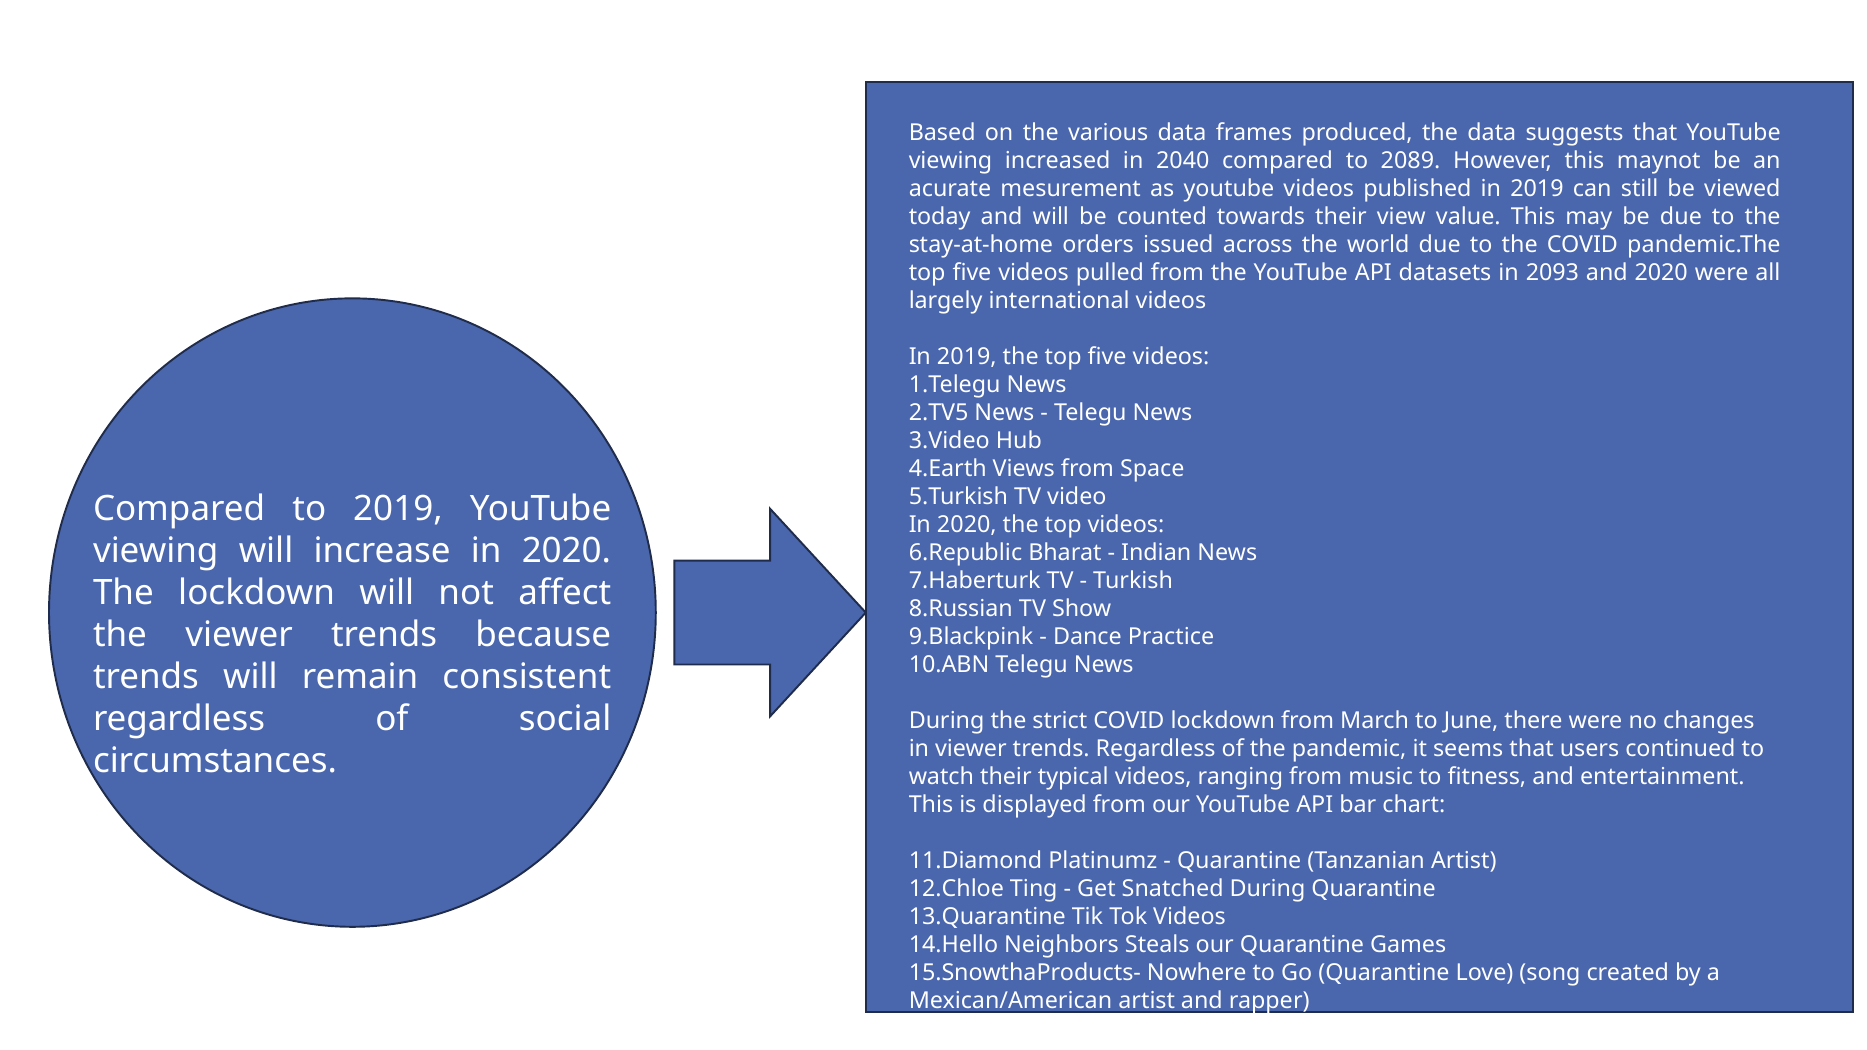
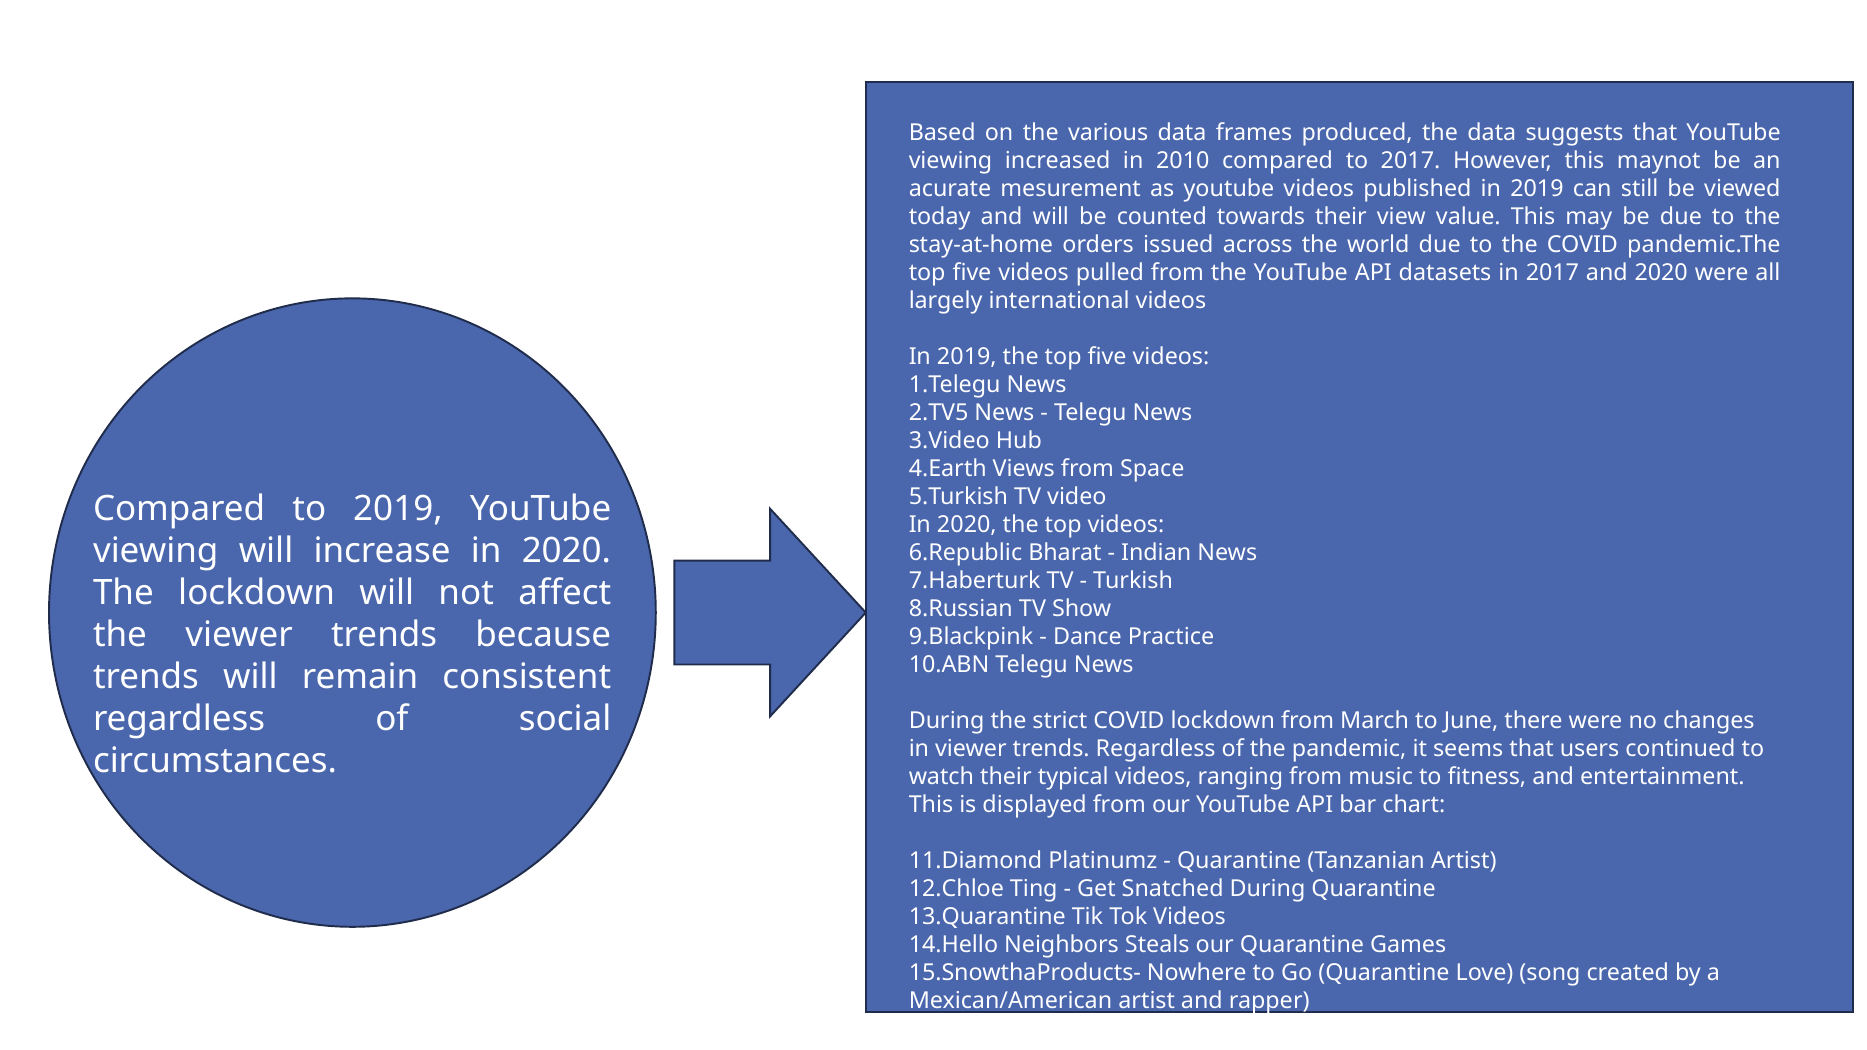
2040: 2040 -> 2010
to 2089: 2089 -> 2017
in 2093: 2093 -> 2017
